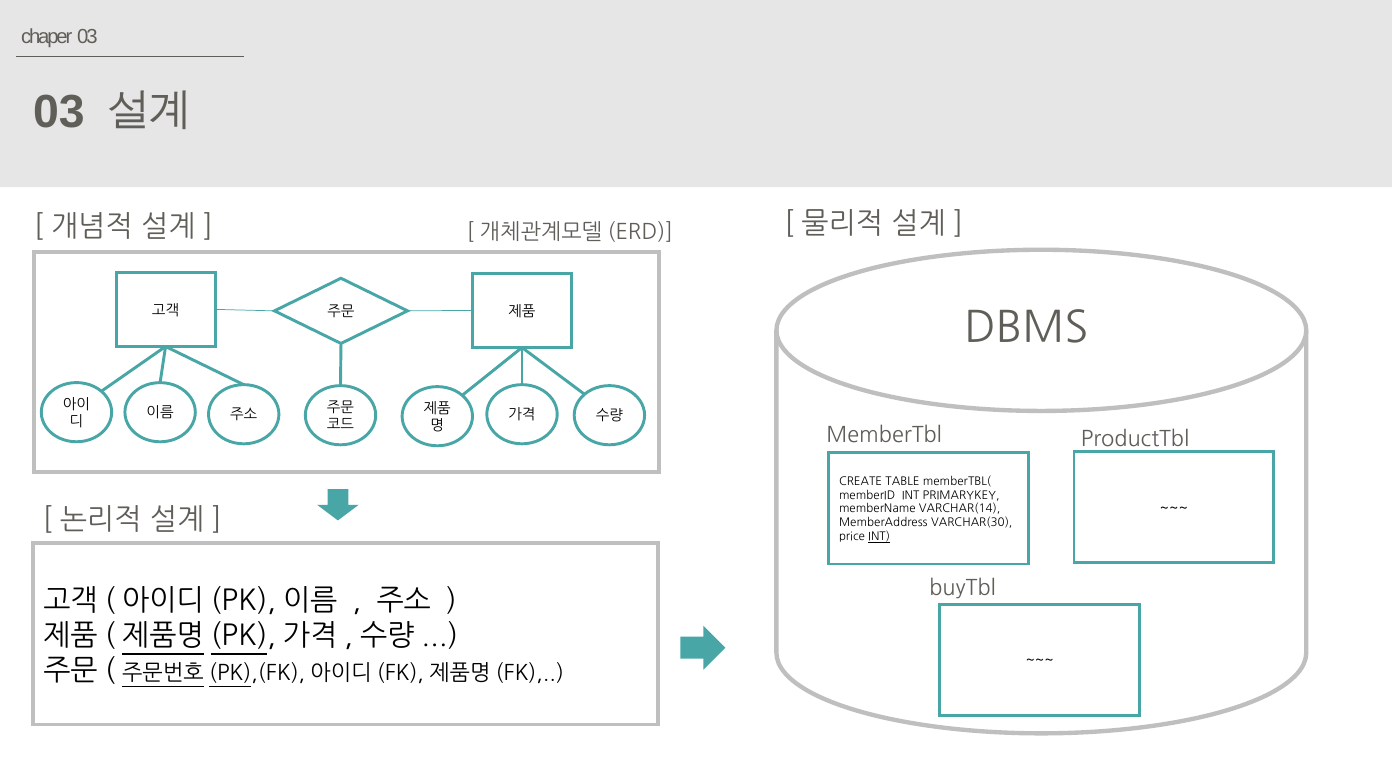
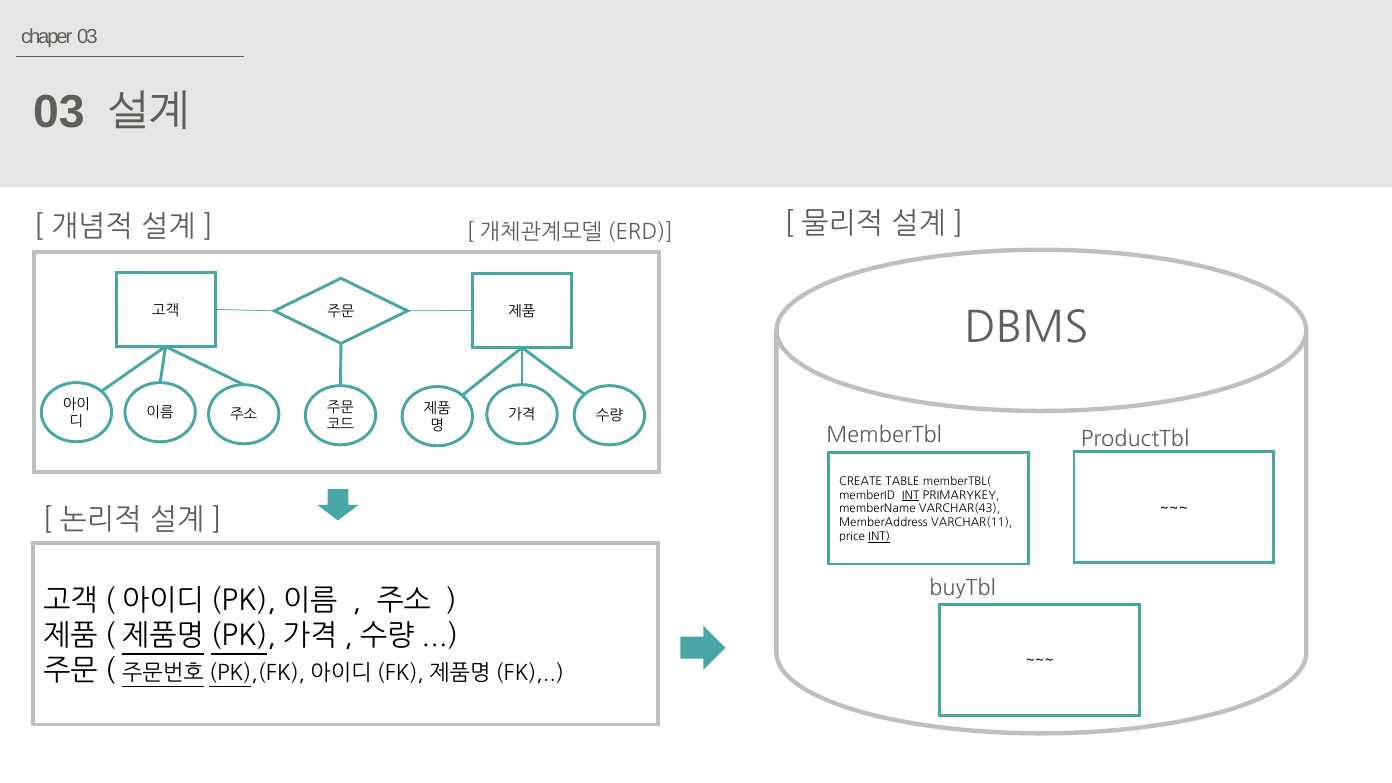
INT at (911, 495) underline: none -> present
VARCHAR(14: VARCHAR(14 -> VARCHAR(43
VARCHAR(30: VARCHAR(30 -> VARCHAR(11
